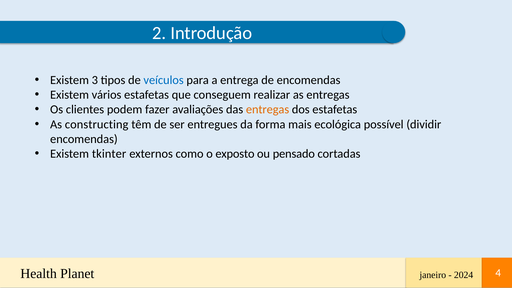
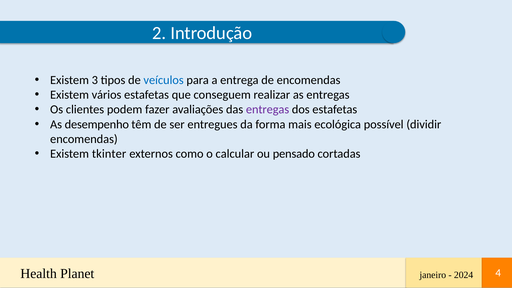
entregas at (268, 110) colour: orange -> purple
constructing: constructing -> desempenho
exposto: exposto -> calcular
